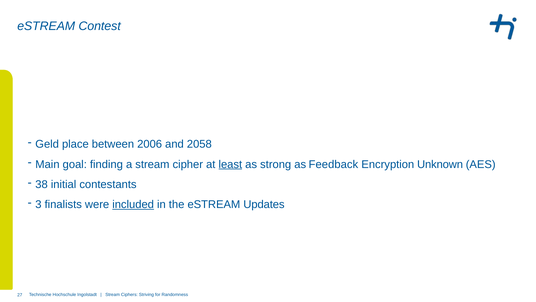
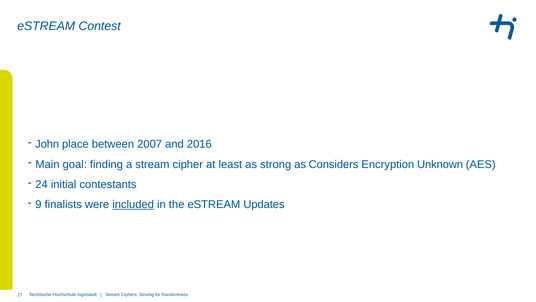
Geld: Geld -> John
2006: 2006 -> 2007
2058: 2058 -> 2016
least underline: present -> none
Feedback: Feedback -> Considers
38: 38 -> 24
3: 3 -> 9
